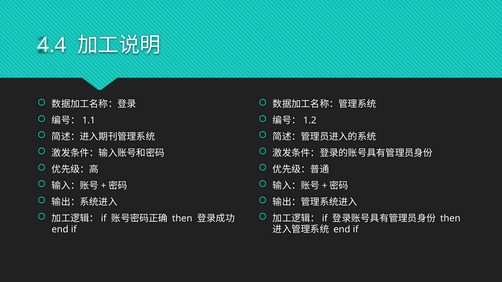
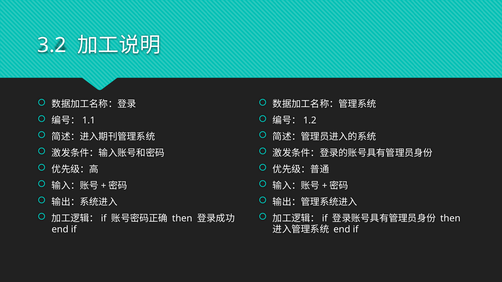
4.4: 4.4 -> 3.2
